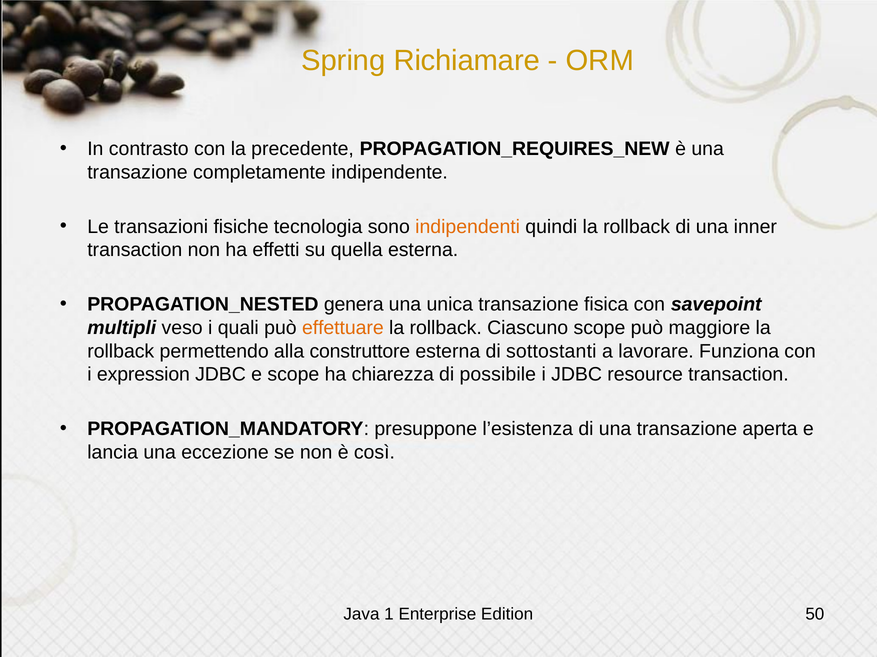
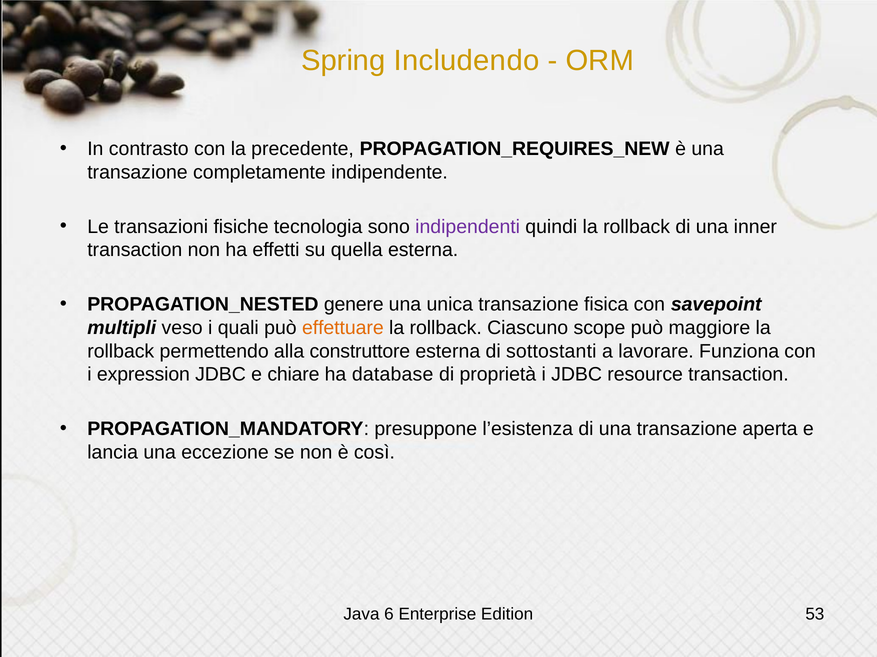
Richiamare: Richiamare -> Includendo
indipendenti colour: orange -> purple
genera: genera -> genere
e scope: scope -> chiare
chiarezza: chiarezza -> database
possibile: possibile -> proprietà
1: 1 -> 6
50: 50 -> 53
